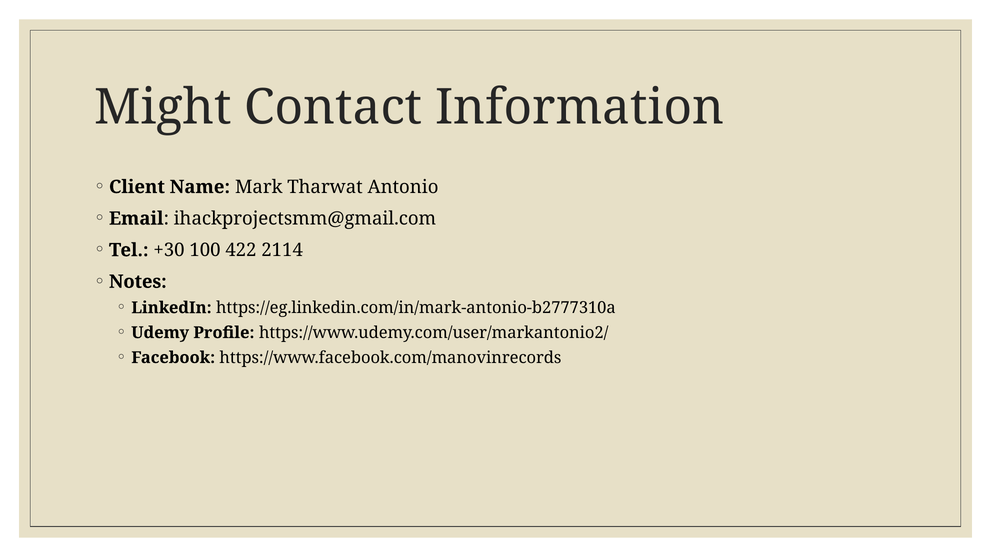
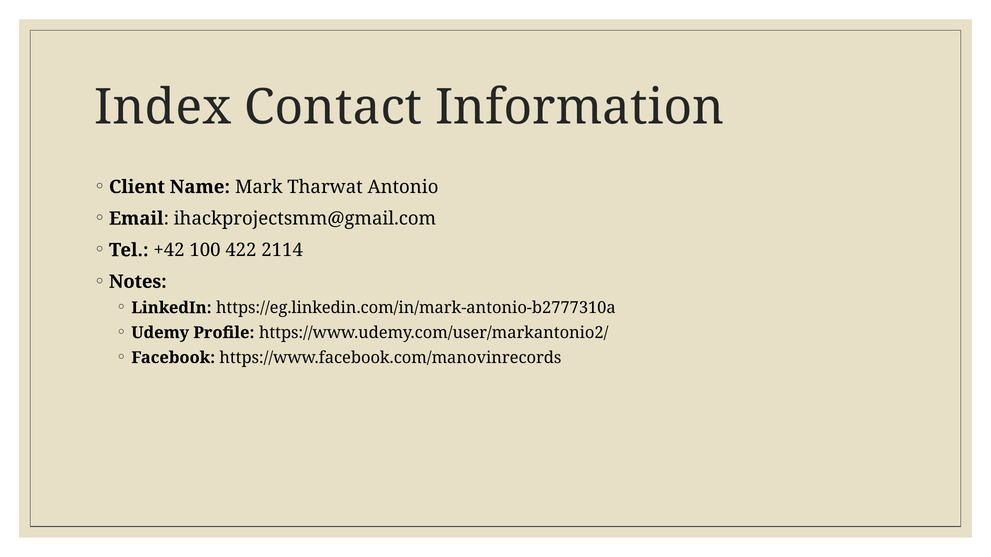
Might: Might -> Index
+30: +30 -> +42
